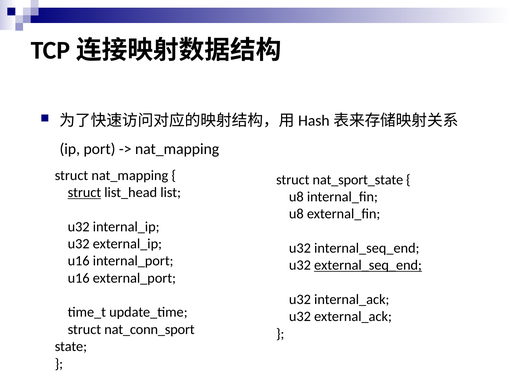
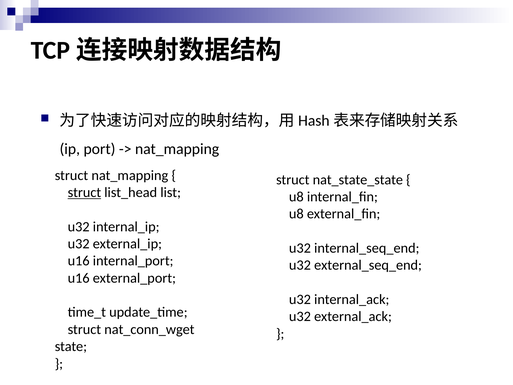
nat_sport_state: nat_sport_state -> nat_state_state
external_seq_end underline: present -> none
nat_conn_sport: nat_conn_sport -> nat_conn_wget
